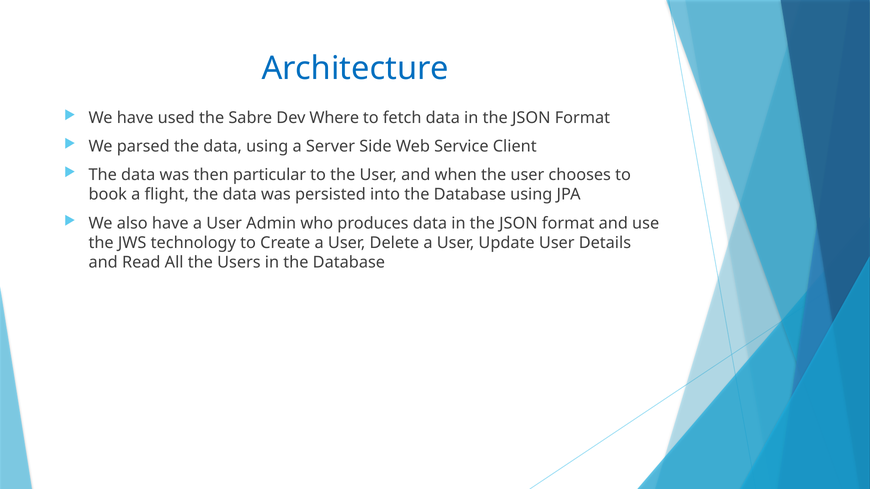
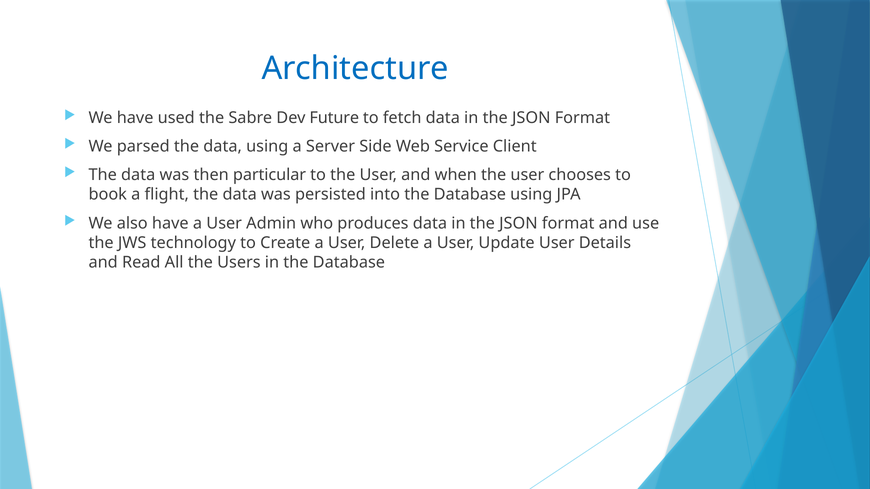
Where: Where -> Future
